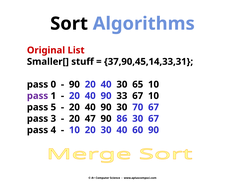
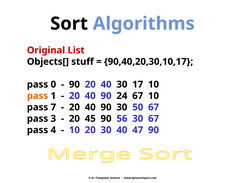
Smaller[: Smaller[ -> Objects[
37,90,45,14,33,31: 37,90,45,14,33,31 -> 90,40,20,30,10,17
65: 65 -> 17
pass at (38, 96) colour: purple -> orange
33: 33 -> 24
5: 5 -> 7
70: 70 -> 50
47: 47 -> 45
86: 86 -> 56
60: 60 -> 47
